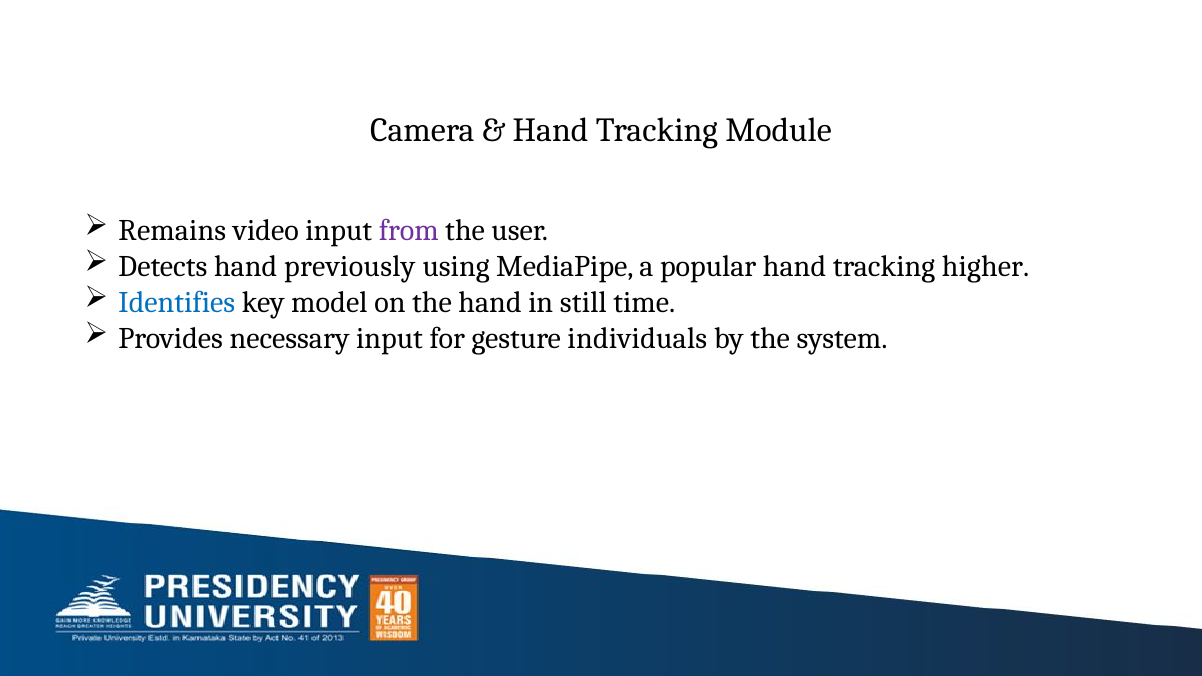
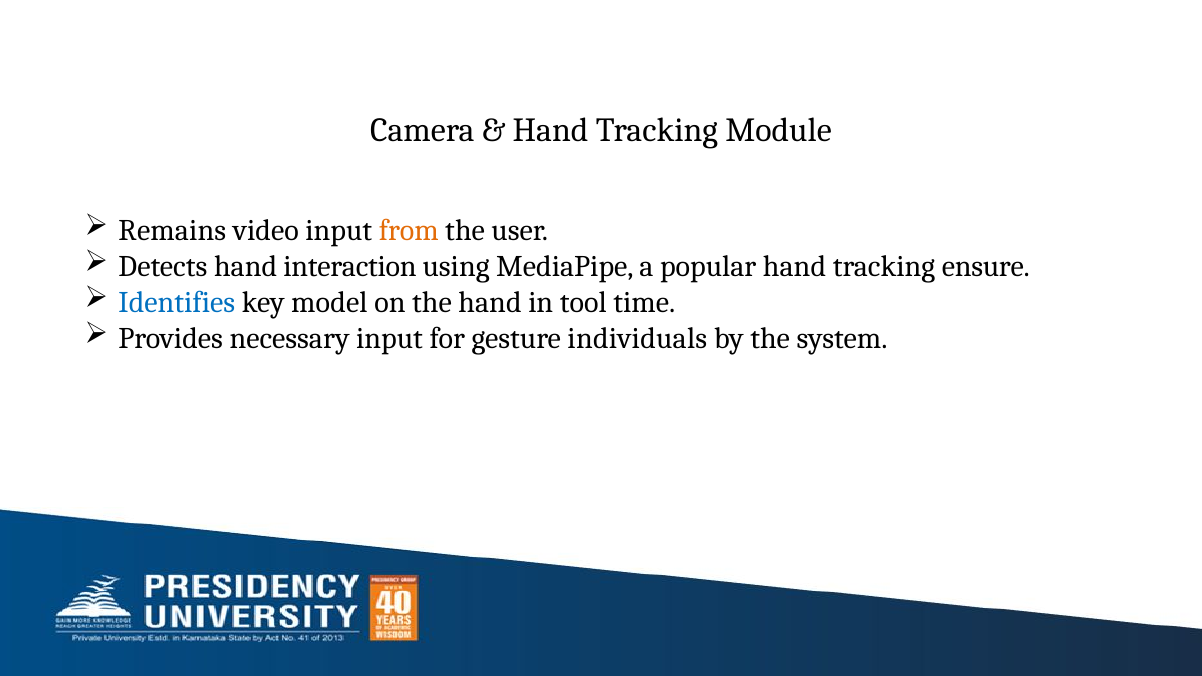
from colour: purple -> orange
previously: previously -> interaction
higher: higher -> ensure
still: still -> tool
